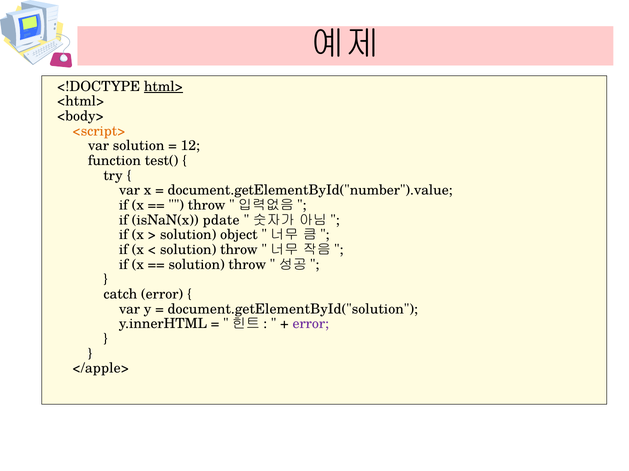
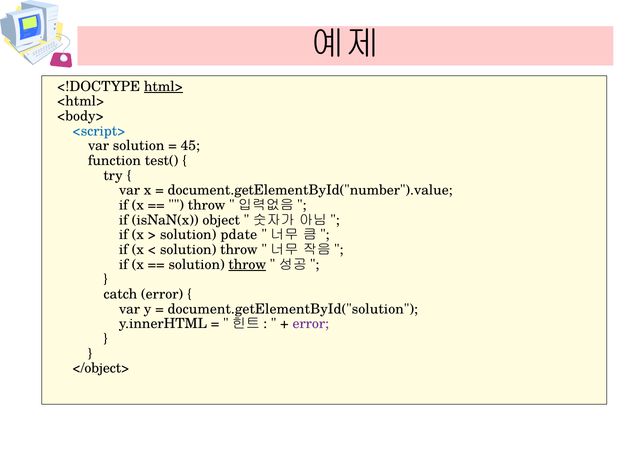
<script> colour: orange -> blue
12: 12 -> 45
pdate: pdate -> object
object: object -> pdate
throw at (247, 265) underline: none -> present
</apple>: </apple> -> </object>
